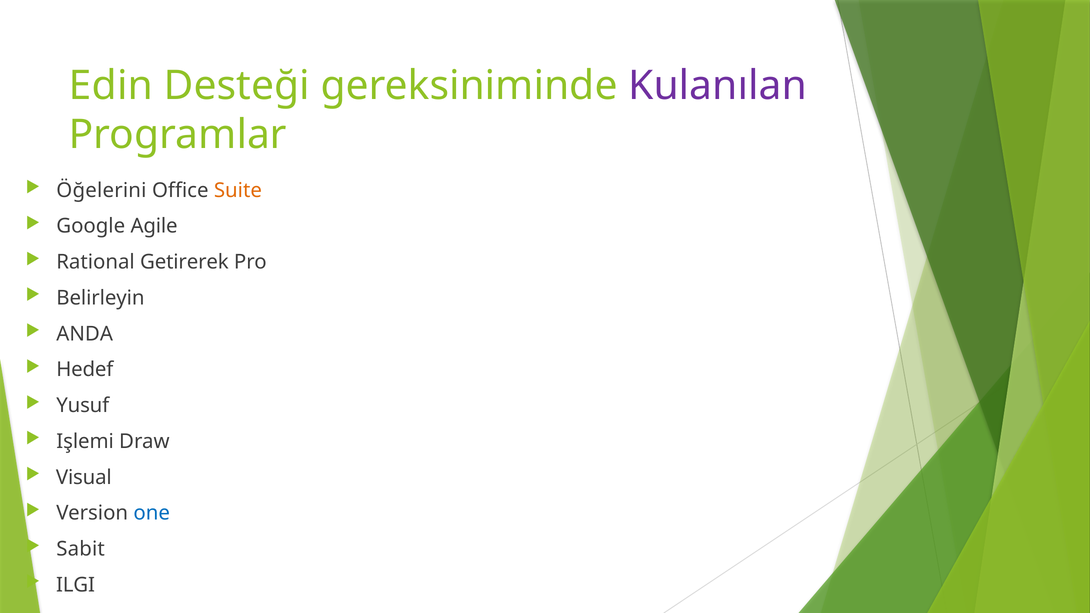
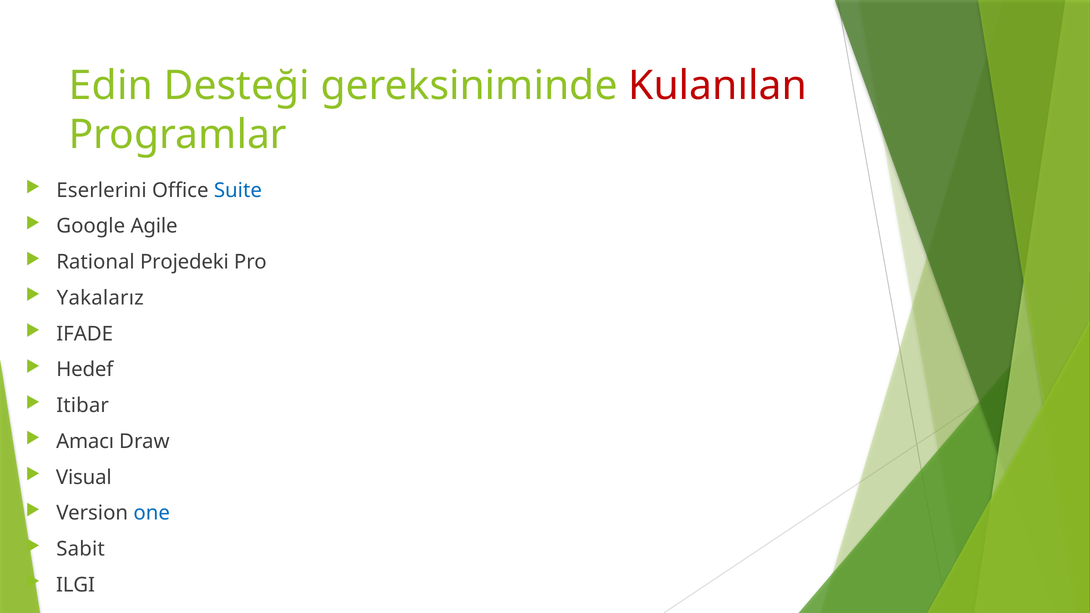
Kulanılan colour: purple -> red
Öğelerini: Öğelerini -> Eserlerini
Suite colour: orange -> blue
Getirerek: Getirerek -> Projedeki
Belirleyin: Belirleyin -> Yakalarız
ANDA: ANDA -> IFADE
Yusuf: Yusuf -> Itibar
Işlemi: Işlemi -> Amacı
